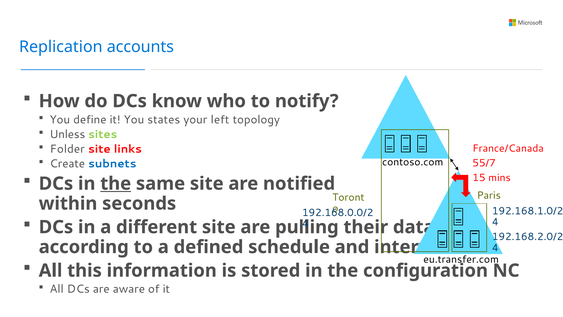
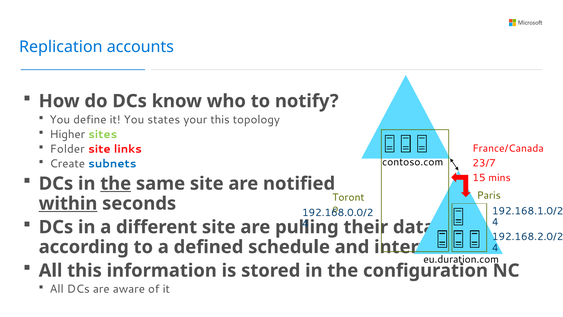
your left: left -> this
Unless: Unless -> Higher
55/7: 55/7 -> 23/7
within underline: none -> present
eu.transfer.com: eu.transfer.com -> eu.duration.com
